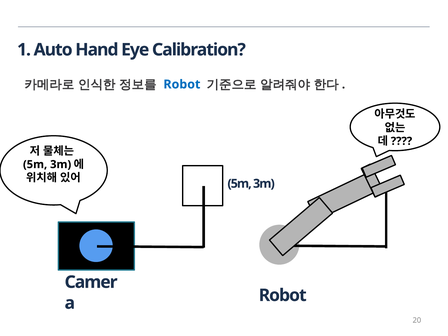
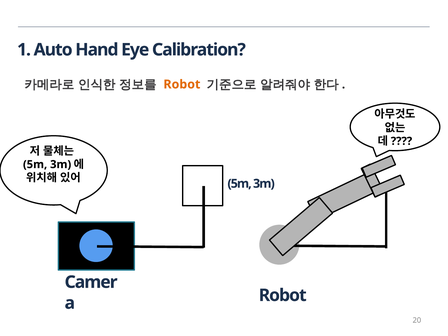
Robot at (182, 84) colour: blue -> orange
